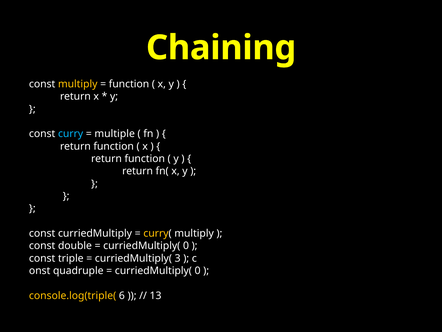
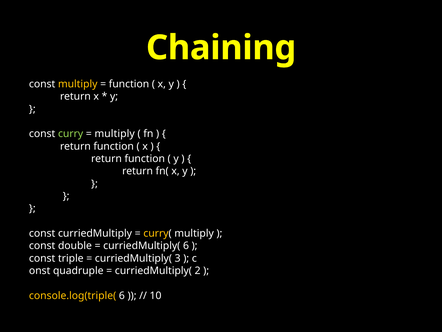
curry colour: light blue -> light green
multiple at (115, 134): multiple -> multiply
0 at (186, 246): 0 -> 6
0 at (198, 270): 0 -> 2
13: 13 -> 10
